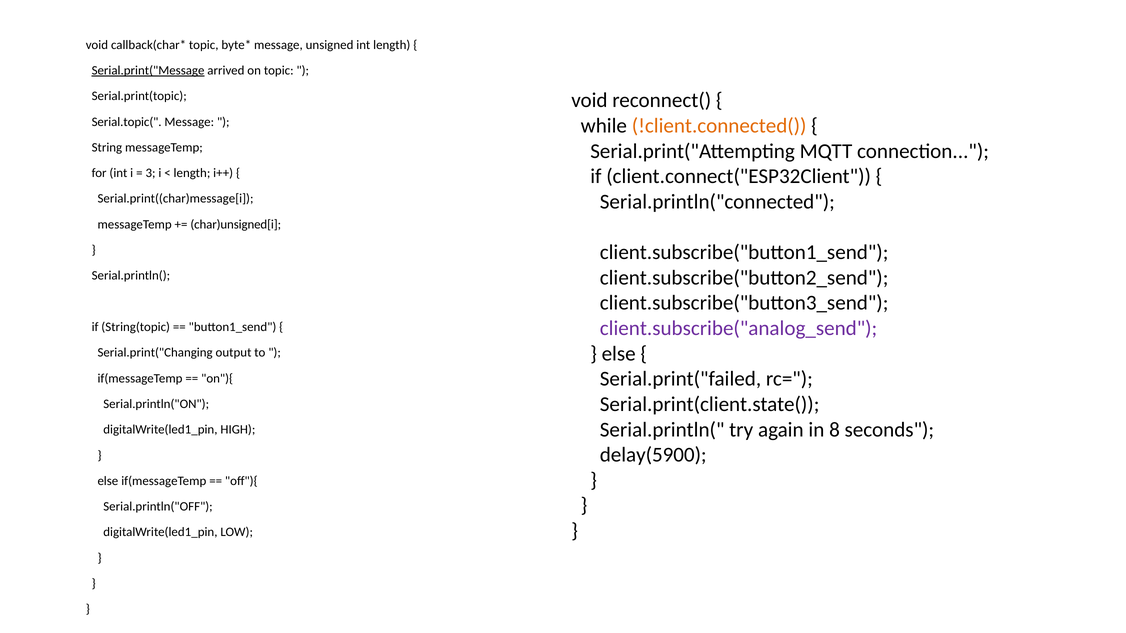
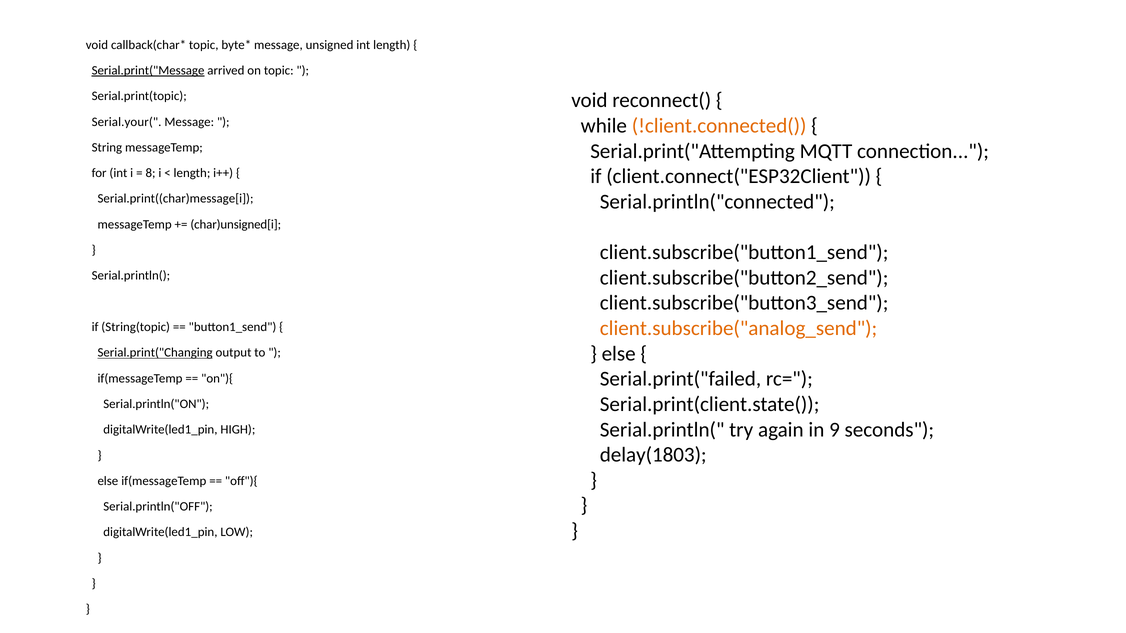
Serial.topic(: Serial.topic( -> Serial.your(
3: 3 -> 8
client.subscribe("analog_send colour: purple -> orange
Serial.print("Changing underline: none -> present
8: 8 -> 9
delay(5900: delay(5900 -> delay(1803
